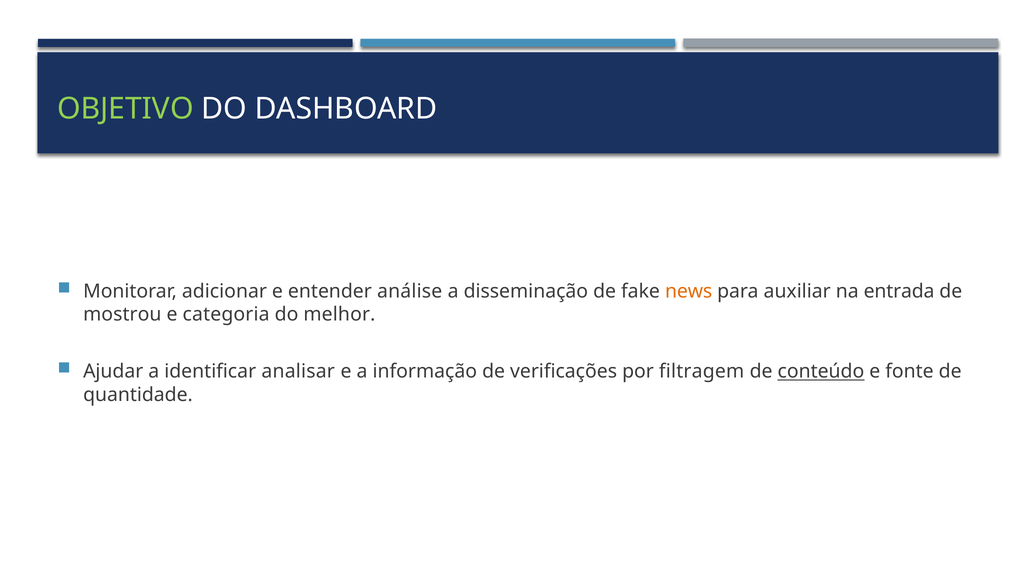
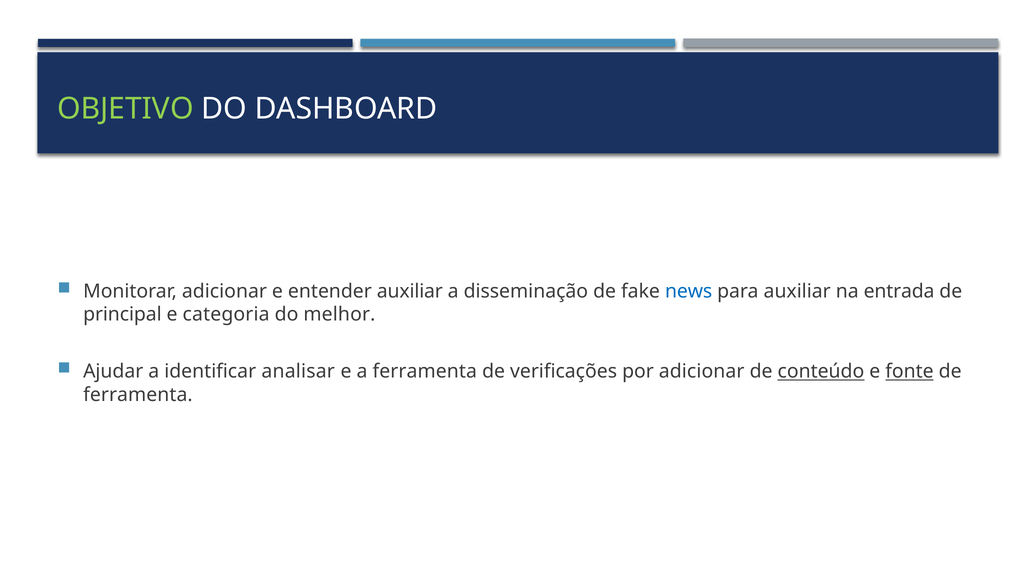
entender análise: análise -> auxiliar
news colour: orange -> blue
mostrou: mostrou -> principal
a informação: informação -> ferramenta
por filtragem: filtragem -> adicionar
fonte underline: none -> present
quantidade at (138, 395): quantidade -> ferramenta
